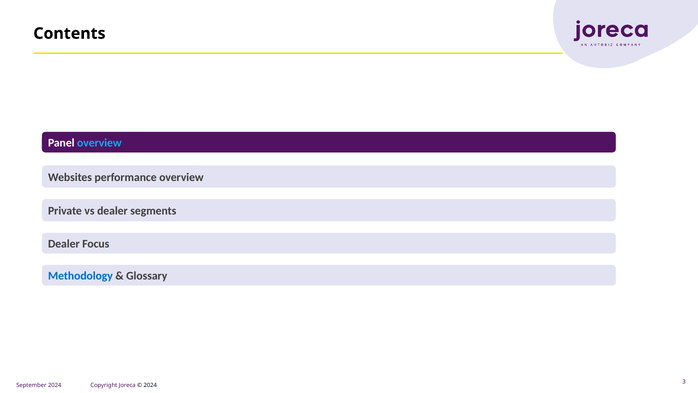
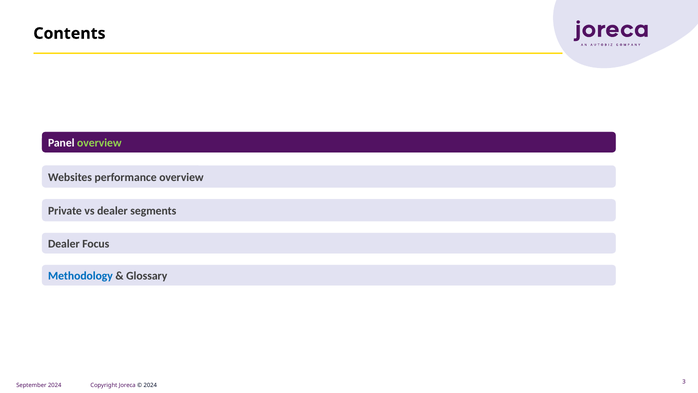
overview at (99, 143) colour: light blue -> light green
